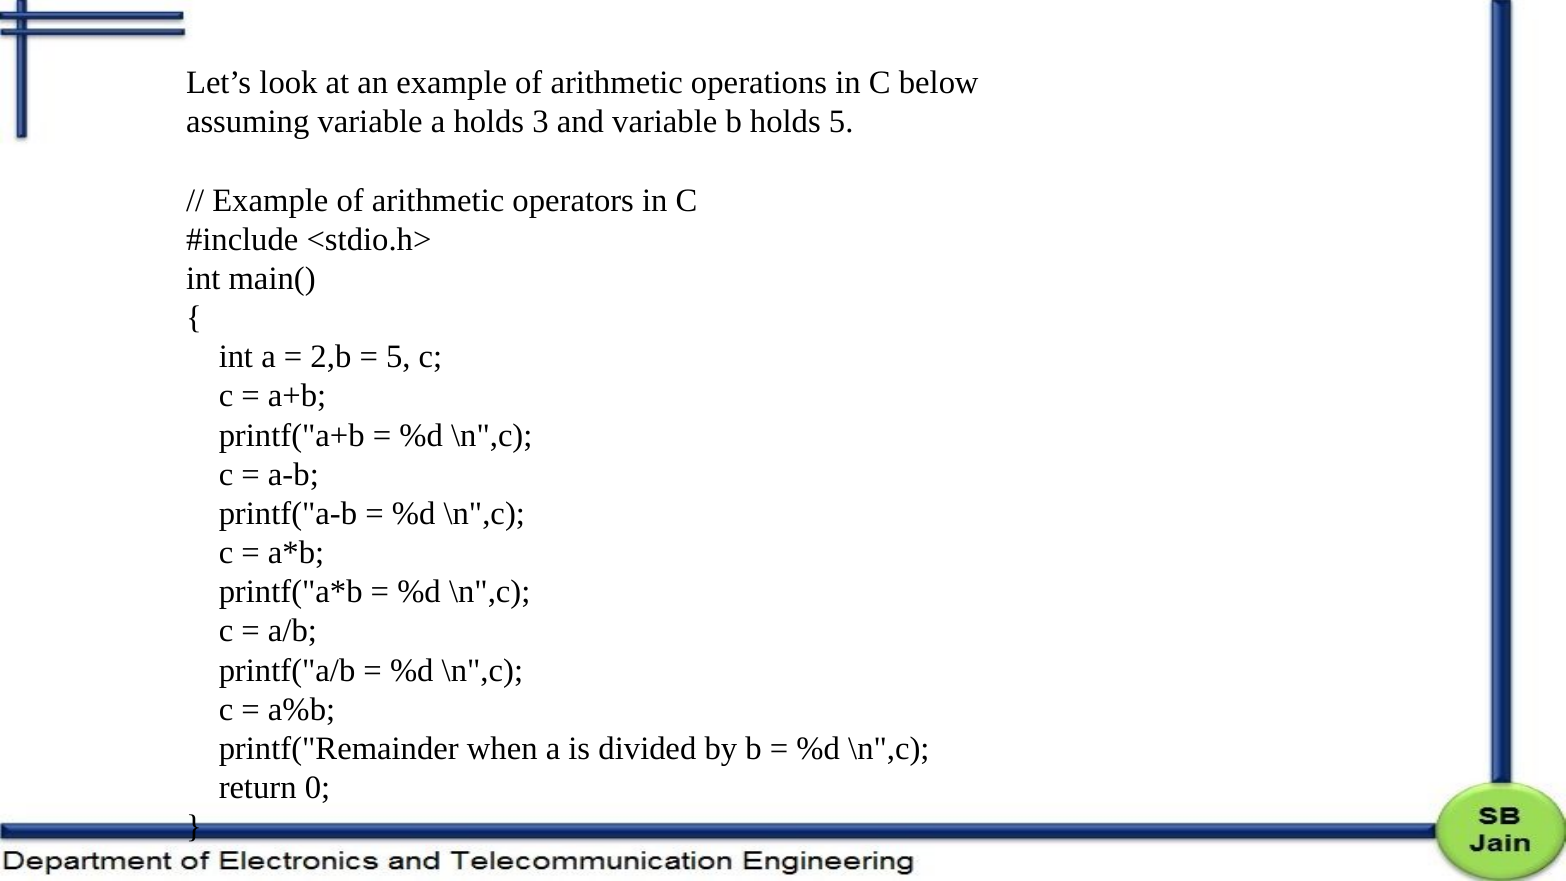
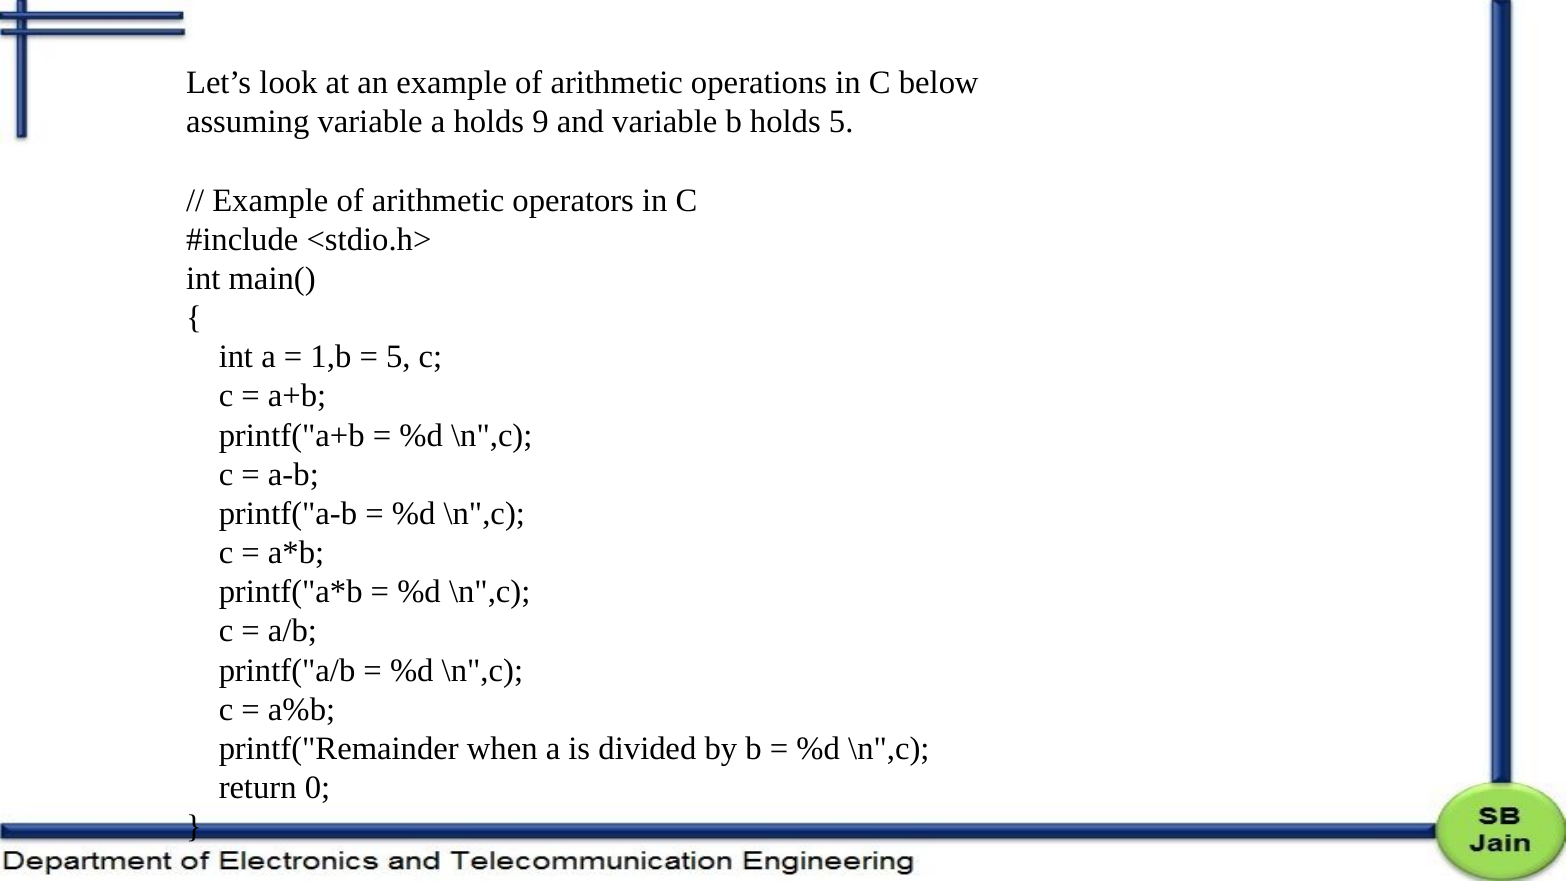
3: 3 -> 9
2,b: 2,b -> 1,b
